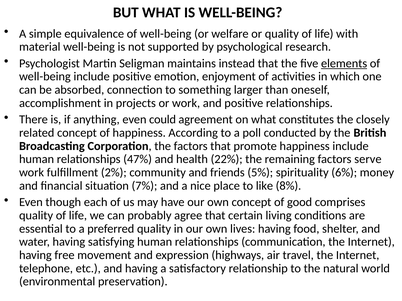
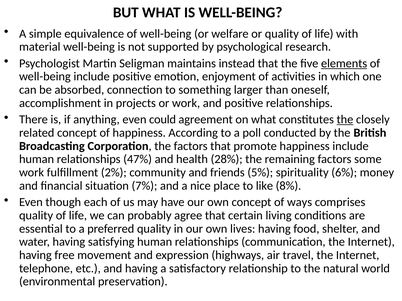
the at (345, 120) underline: none -> present
22%: 22% -> 28%
serve: serve -> some
good: good -> ways
